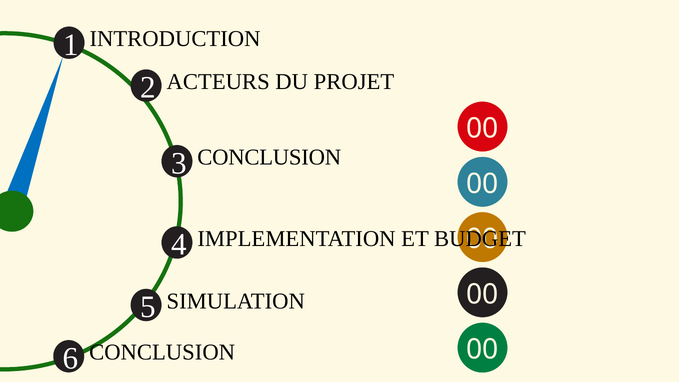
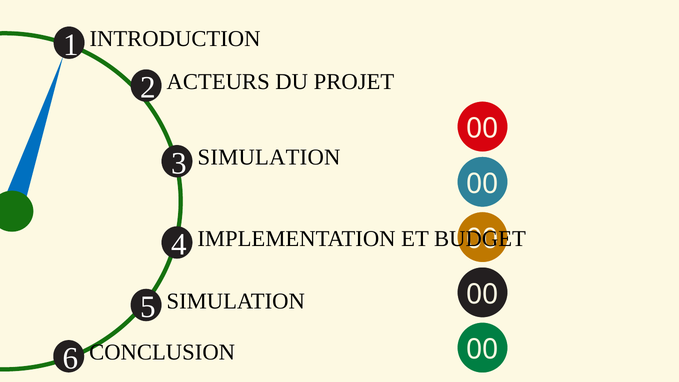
3 CONCLUSION: CONCLUSION -> SIMULATION
